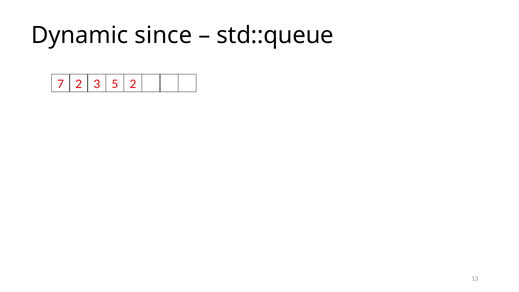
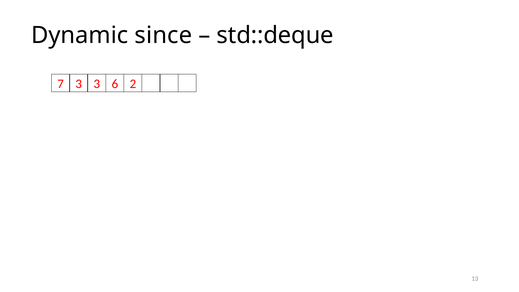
std::queue: std::queue -> std::deque
7 2: 2 -> 3
5: 5 -> 6
